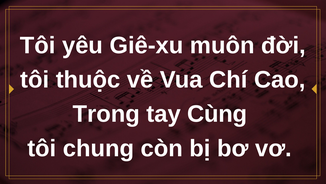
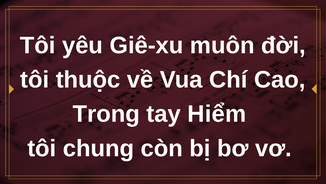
Cùng: Cùng -> Hiểm
